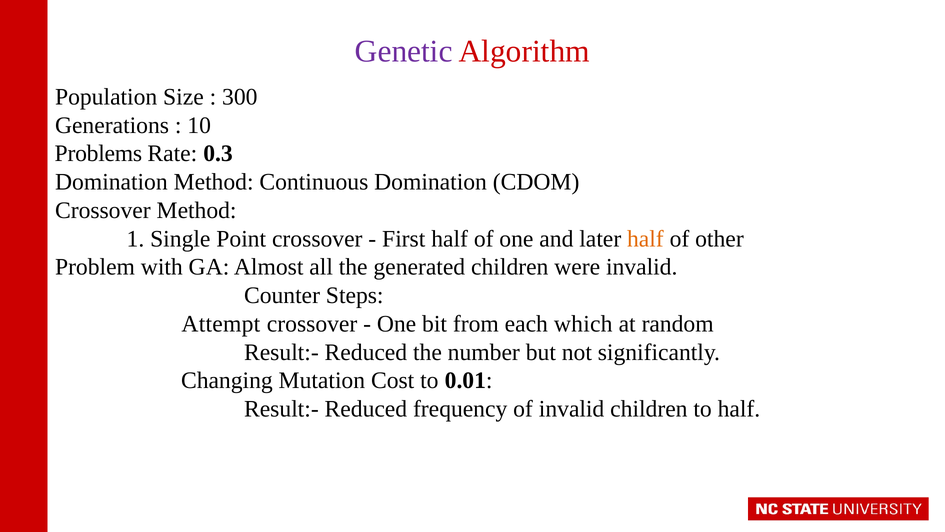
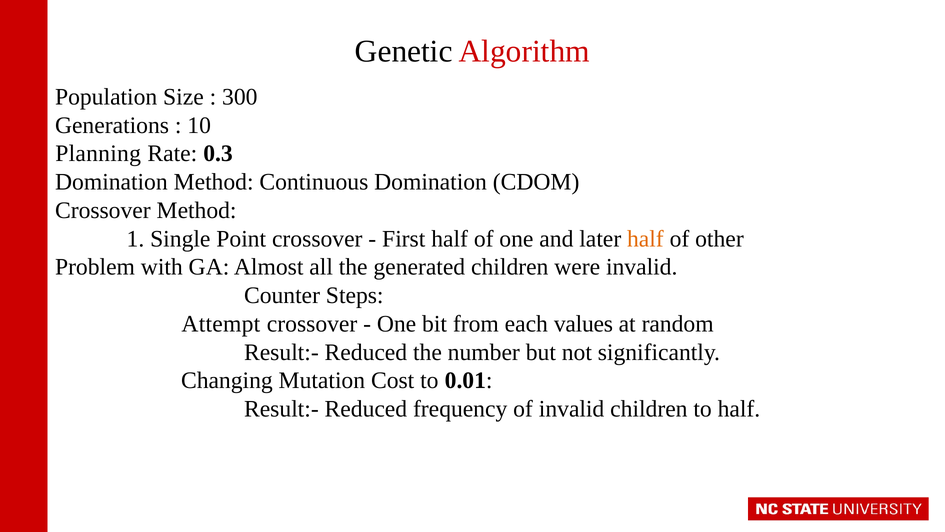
Genetic colour: purple -> black
Problems: Problems -> Planning
which: which -> values
